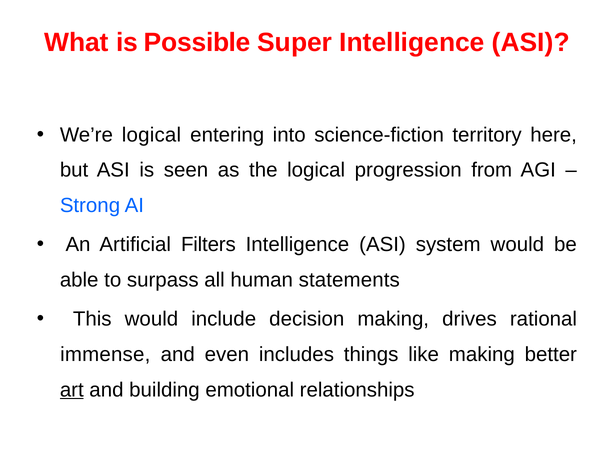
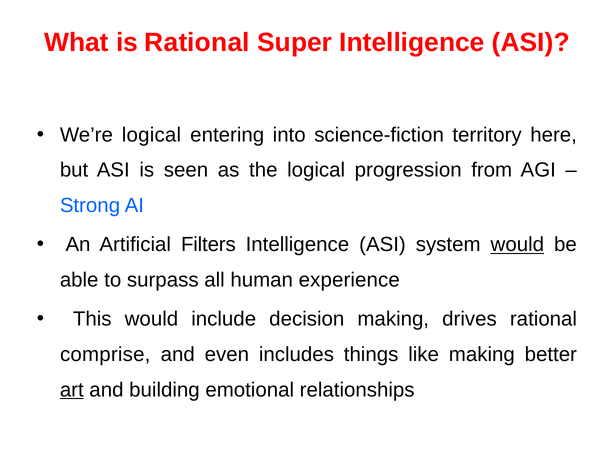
is Possible: Possible -> Rational
would at (517, 245) underline: none -> present
statements: statements -> experience
immense: immense -> comprise
